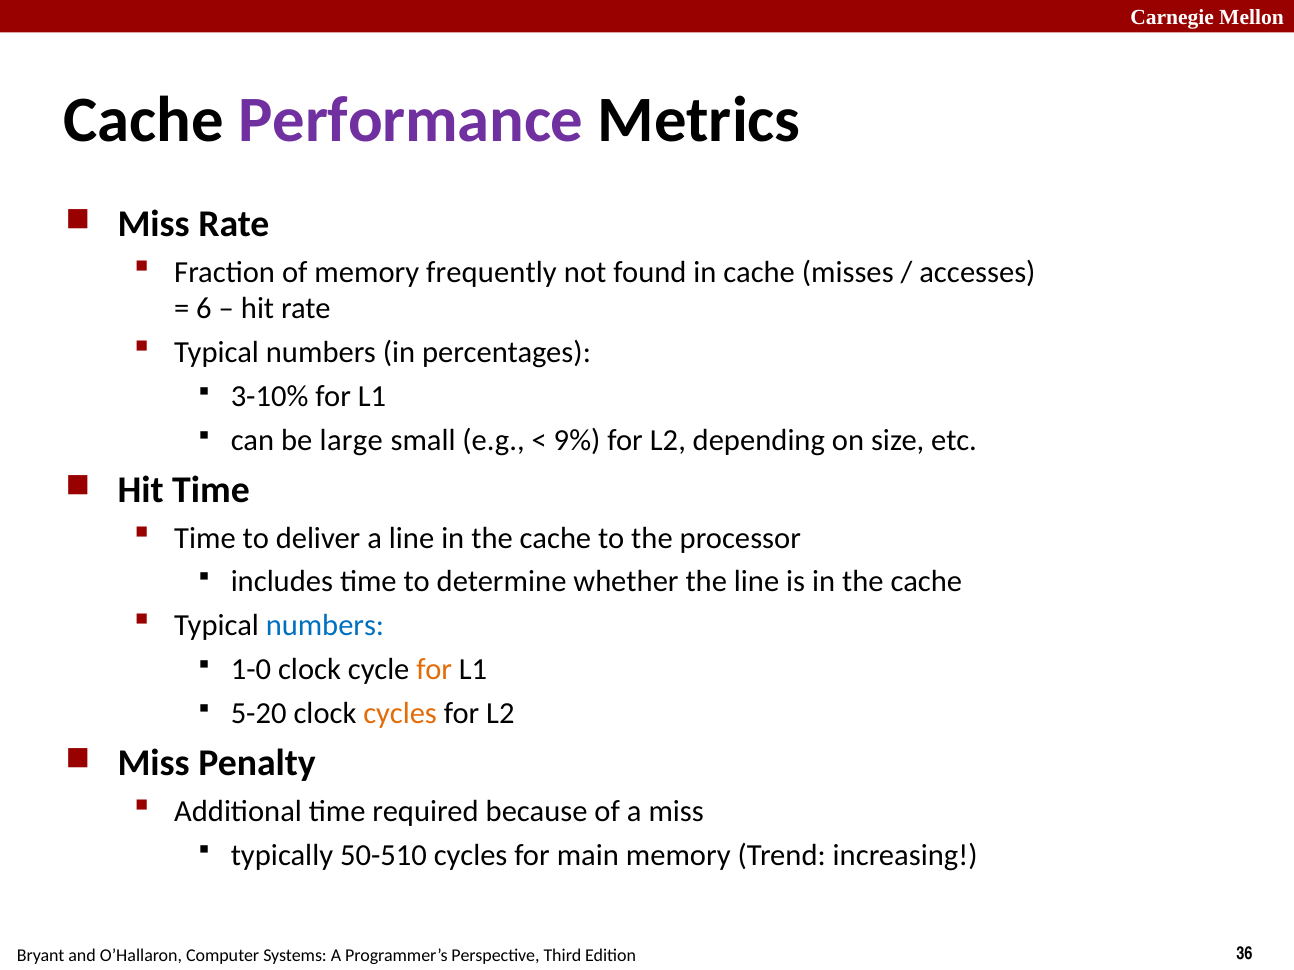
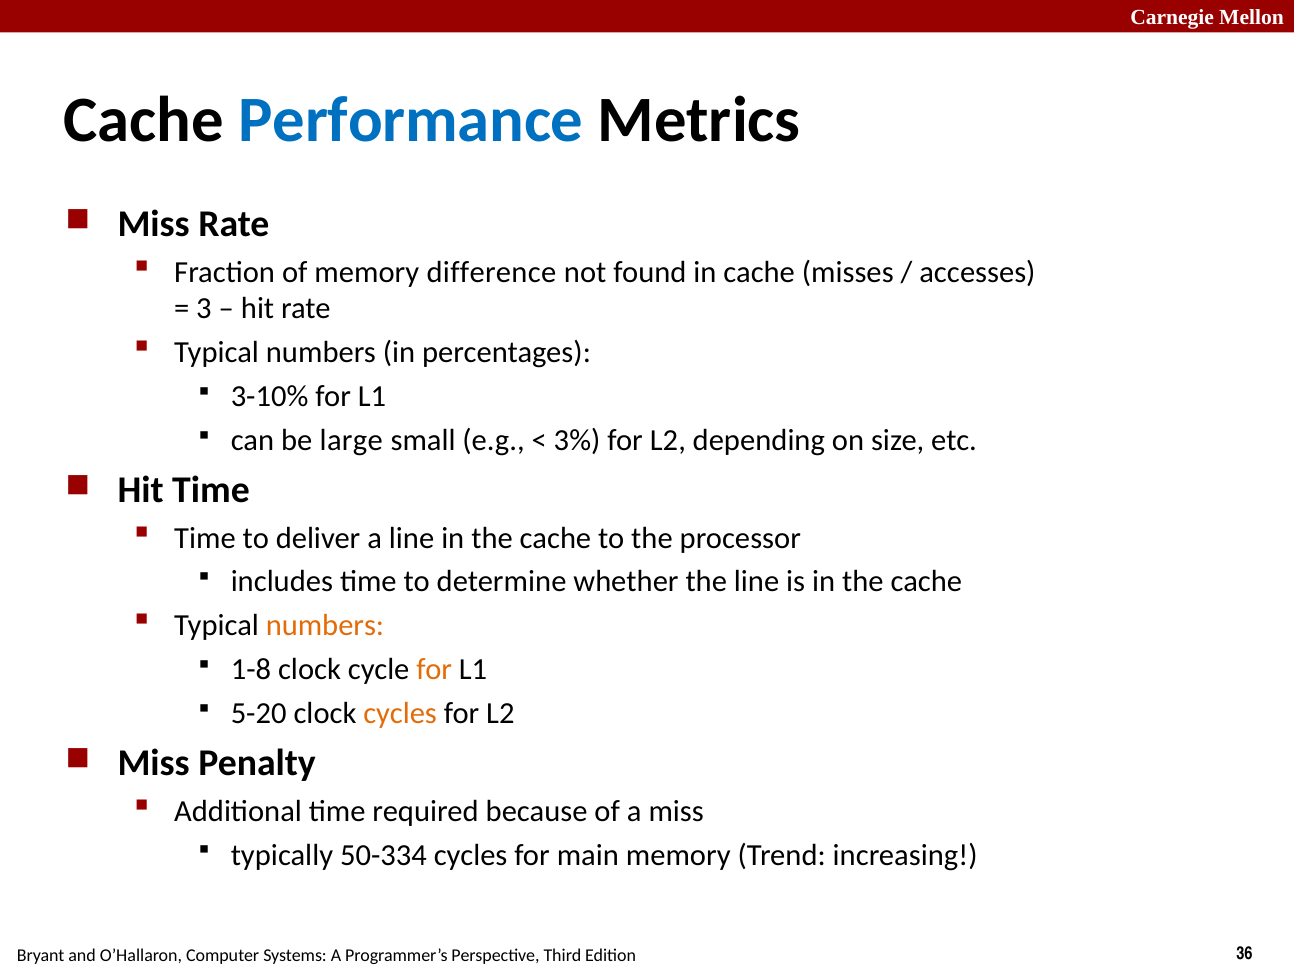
Performance colour: purple -> blue
frequently: frequently -> difference
6: 6 -> 3
9%: 9% -> 3%
numbers at (325, 626) colour: blue -> orange
1-0: 1-0 -> 1-8
50-510: 50-510 -> 50-334
